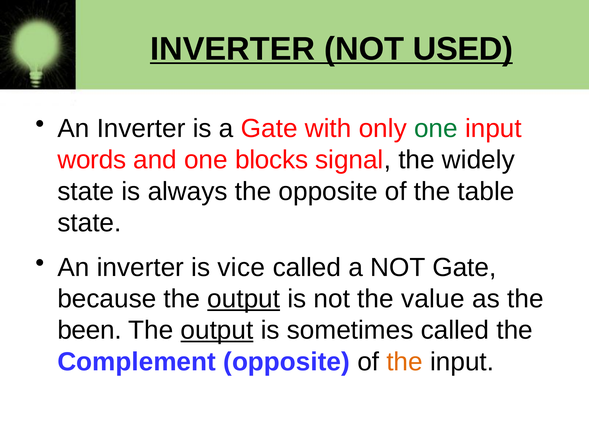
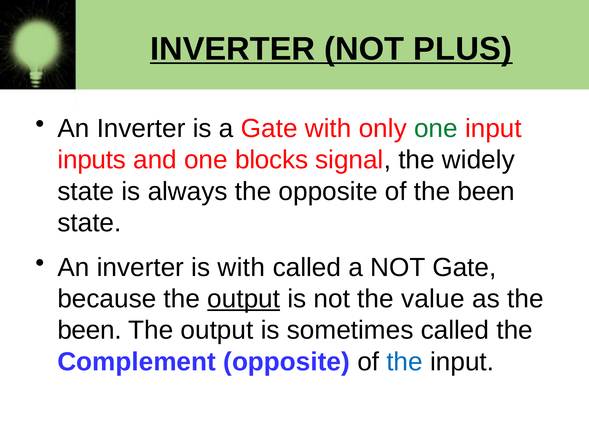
USED: USED -> PLUS
words: words -> inputs
of the table: table -> been
is vice: vice -> with
output at (217, 330) underline: present -> none
the at (405, 362) colour: orange -> blue
